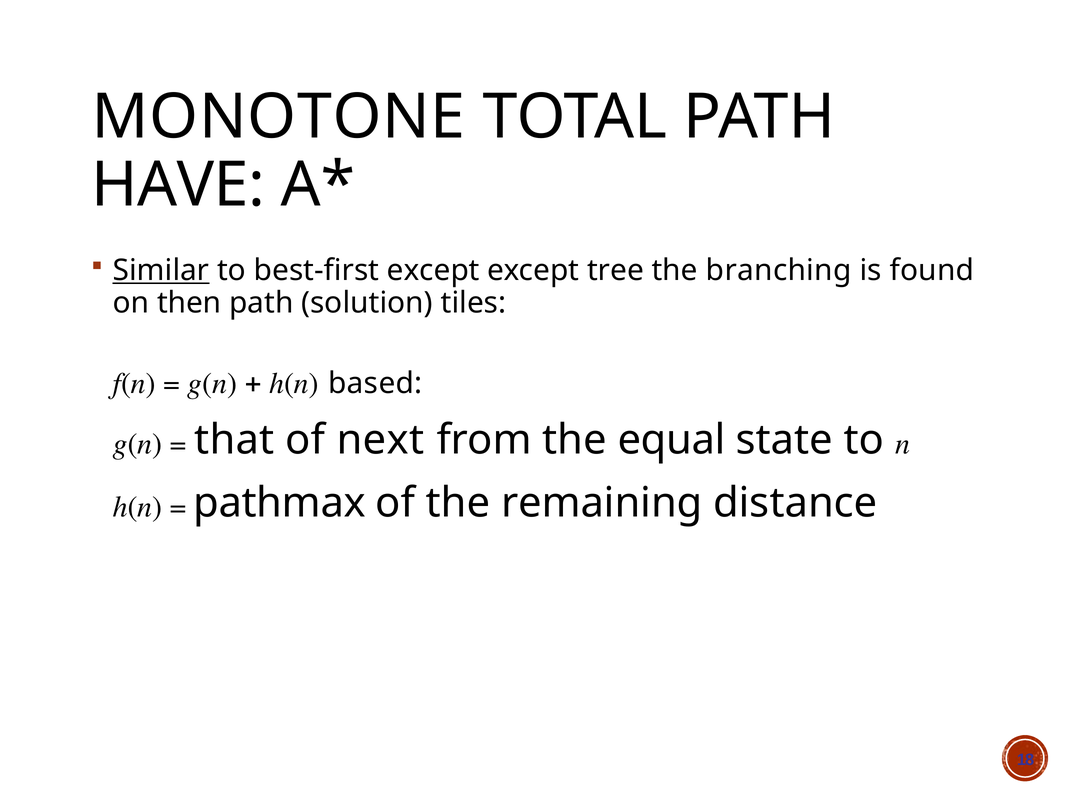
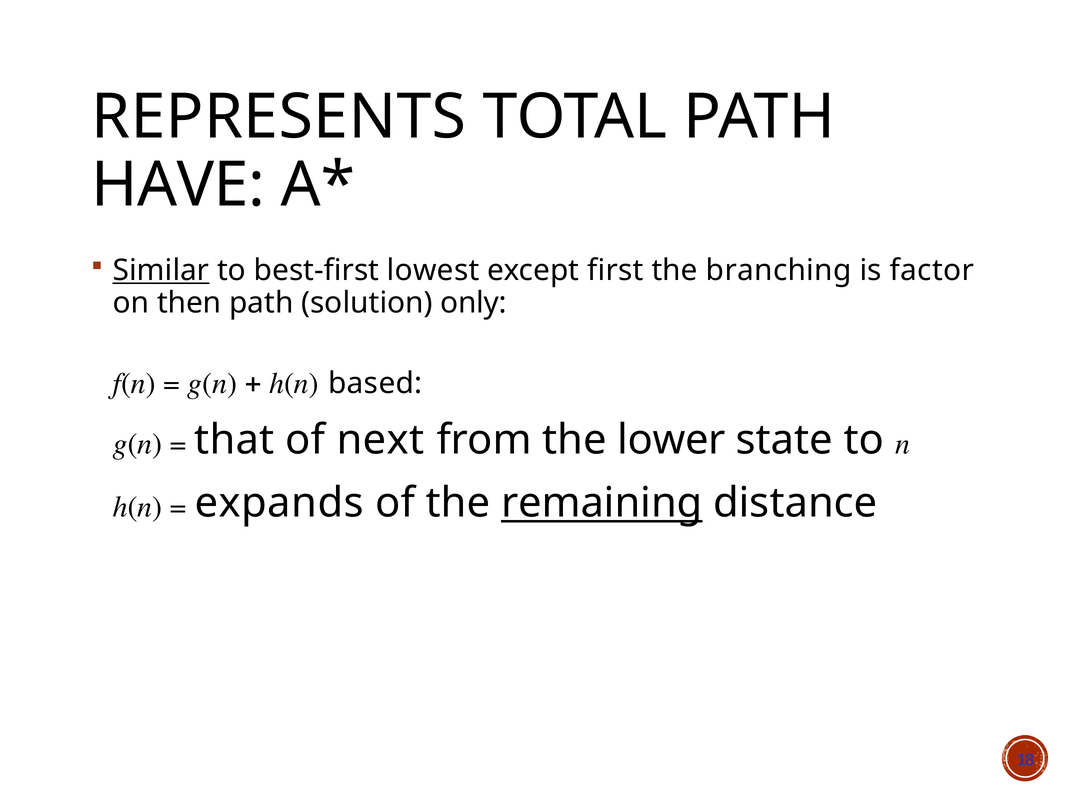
MONOTONE: MONOTONE -> REPRESENTS
best-first except: except -> lowest
tree: tree -> first
found: found -> factor
tiles: tiles -> only
equal: equal -> lower
pathmax: pathmax -> expands
remaining underline: none -> present
